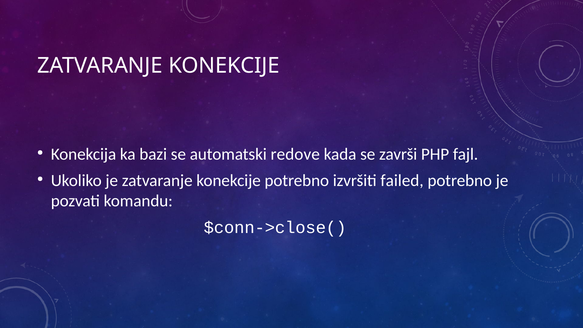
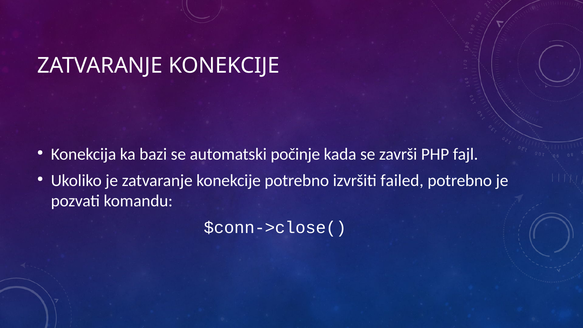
redove: redove -> počinje
